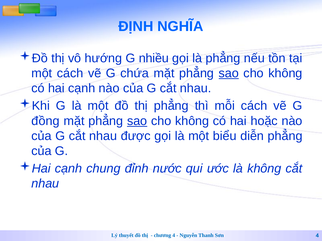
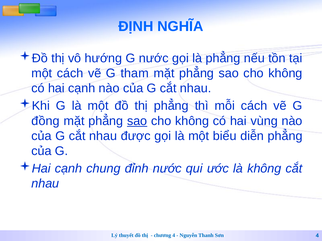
G nhiều: nhiều -> nước
chứa: chứa -> tham
sao at (229, 73) underline: present -> none
hoặc: hoặc -> vùng
